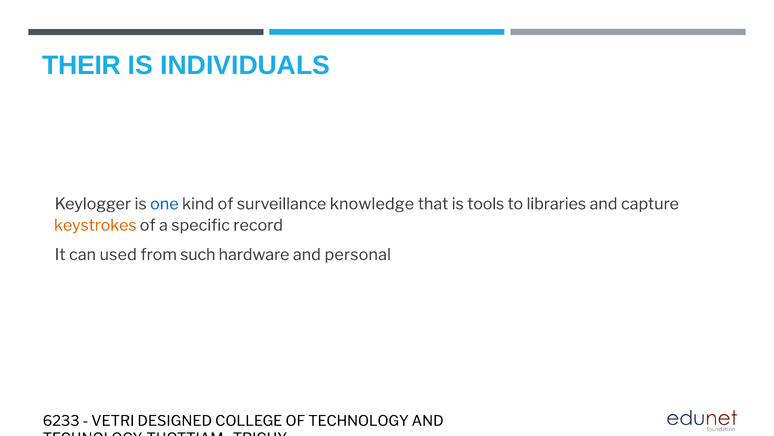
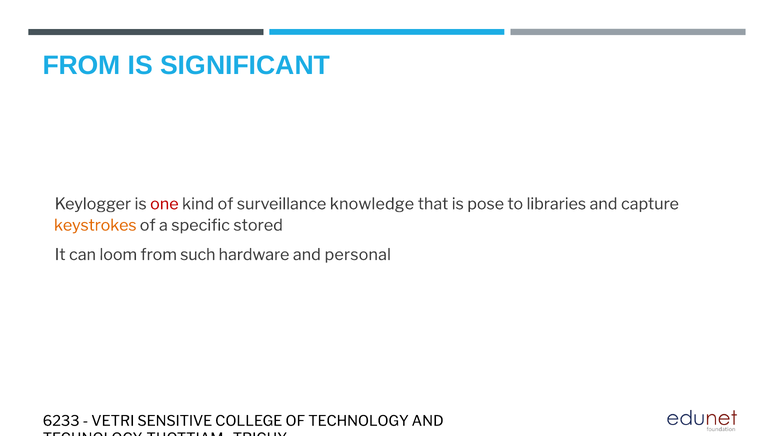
THEIR at (82, 65): THEIR -> FROM
INDIVIDUALS: INDIVIDUALS -> SIGNIFICANT
one colour: blue -> red
tools: tools -> pose
record: record -> stored
used: used -> loom
DESIGNED: DESIGNED -> SENSITIVE
